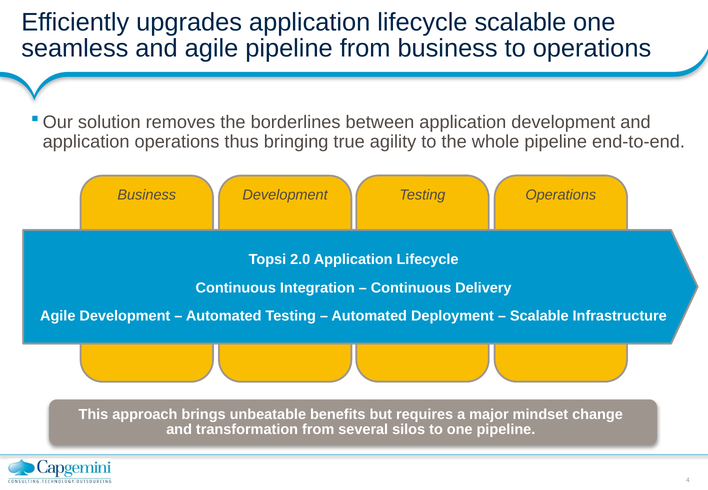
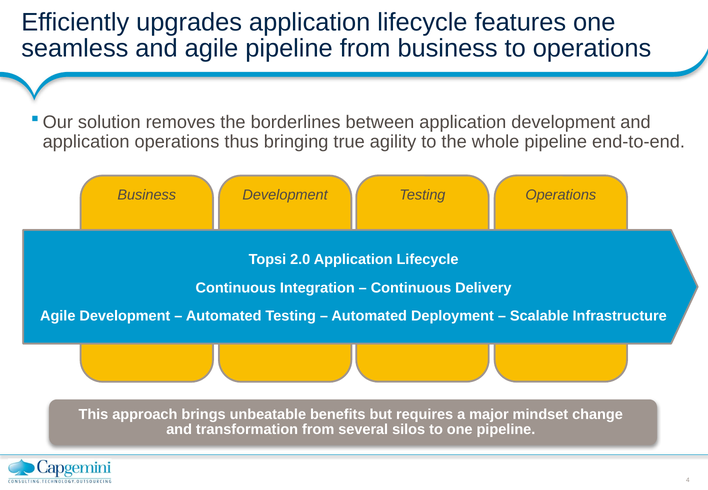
lifecycle scalable: scalable -> features
